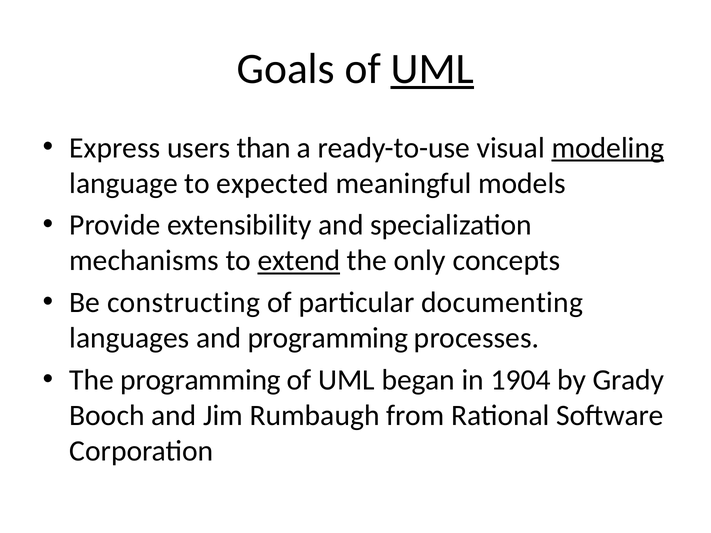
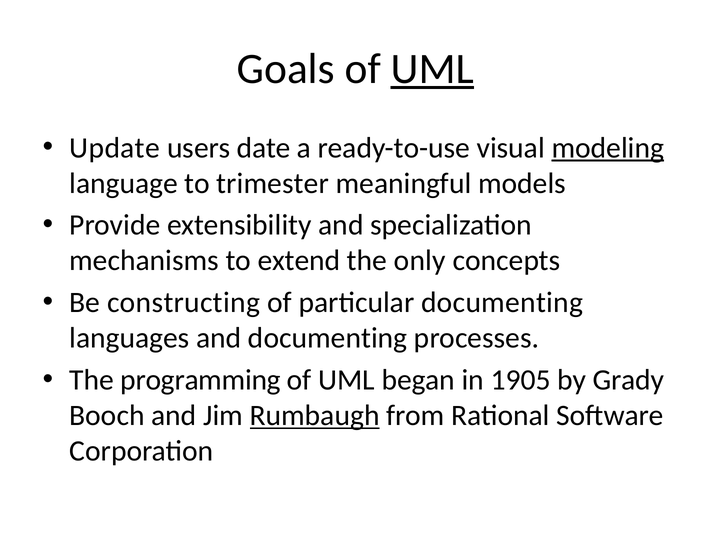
Express: Express -> Update
than: than -> date
expected: expected -> trimester
extend underline: present -> none
and programming: programming -> documenting
1904: 1904 -> 1905
Rumbaugh underline: none -> present
